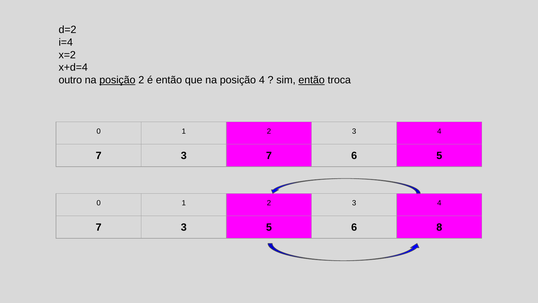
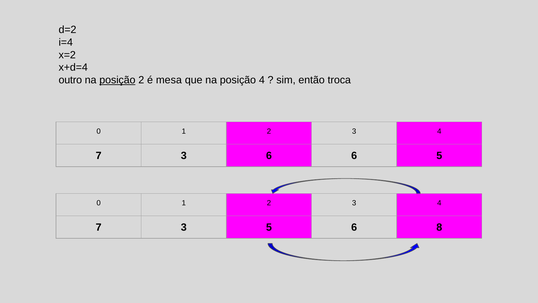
é então: então -> mesa
então at (312, 80) underline: present -> none
3 7: 7 -> 6
